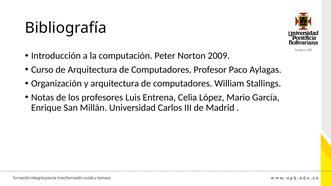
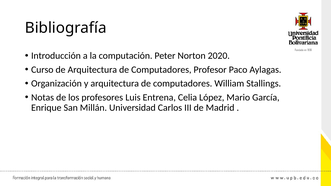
2009: 2009 -> 2020
